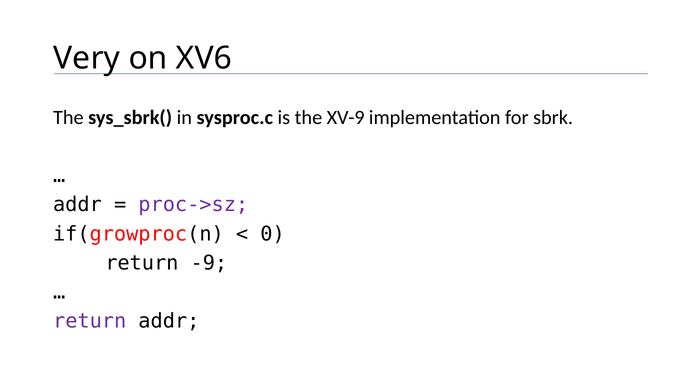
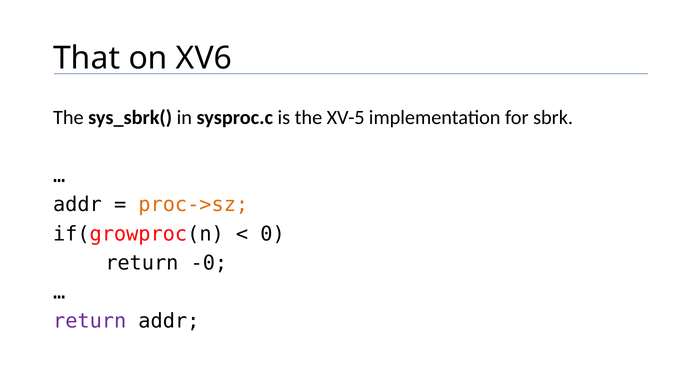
Very: Very -> That
XV-9: XV-9 -> XV-5
proc->sz colour: purple -> orange
-9: -9 -> -0
